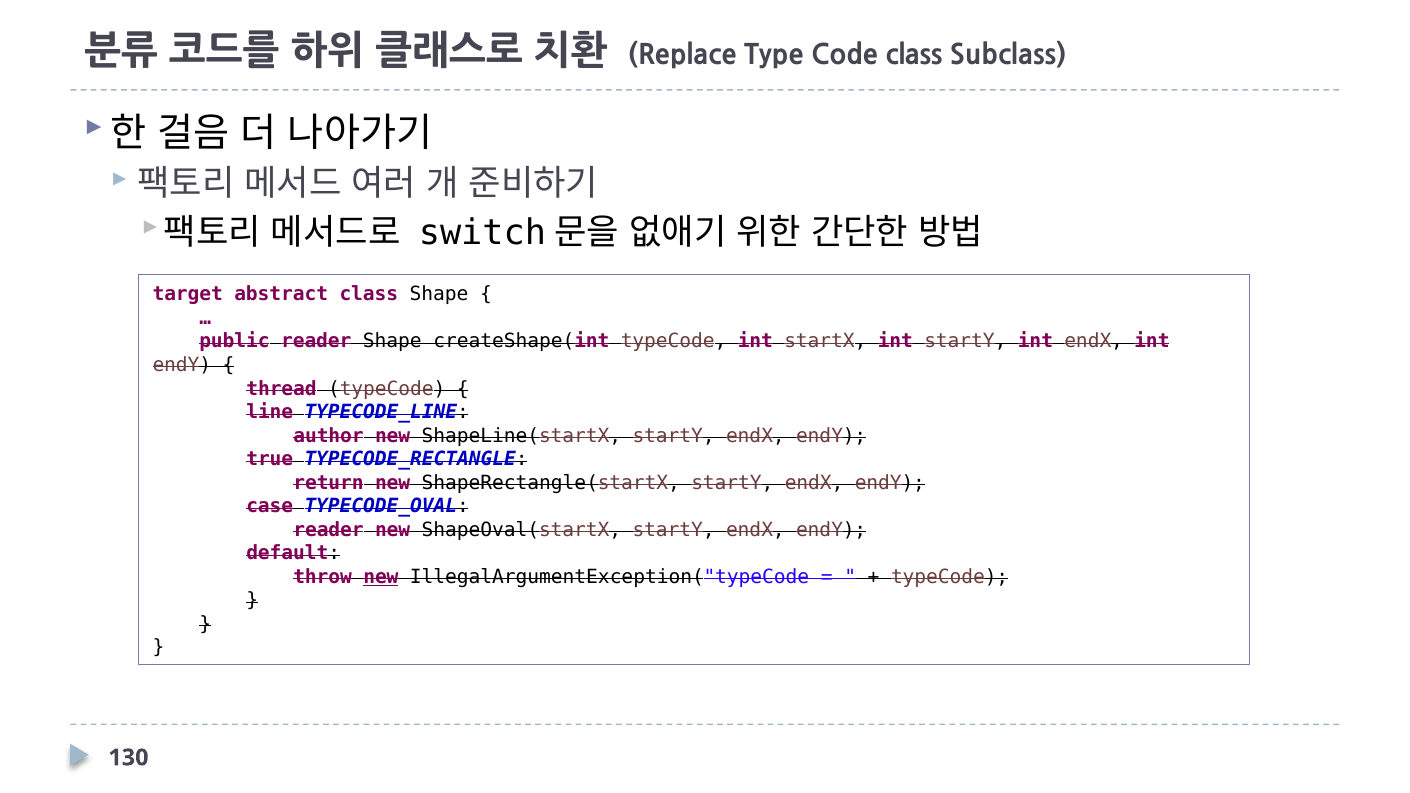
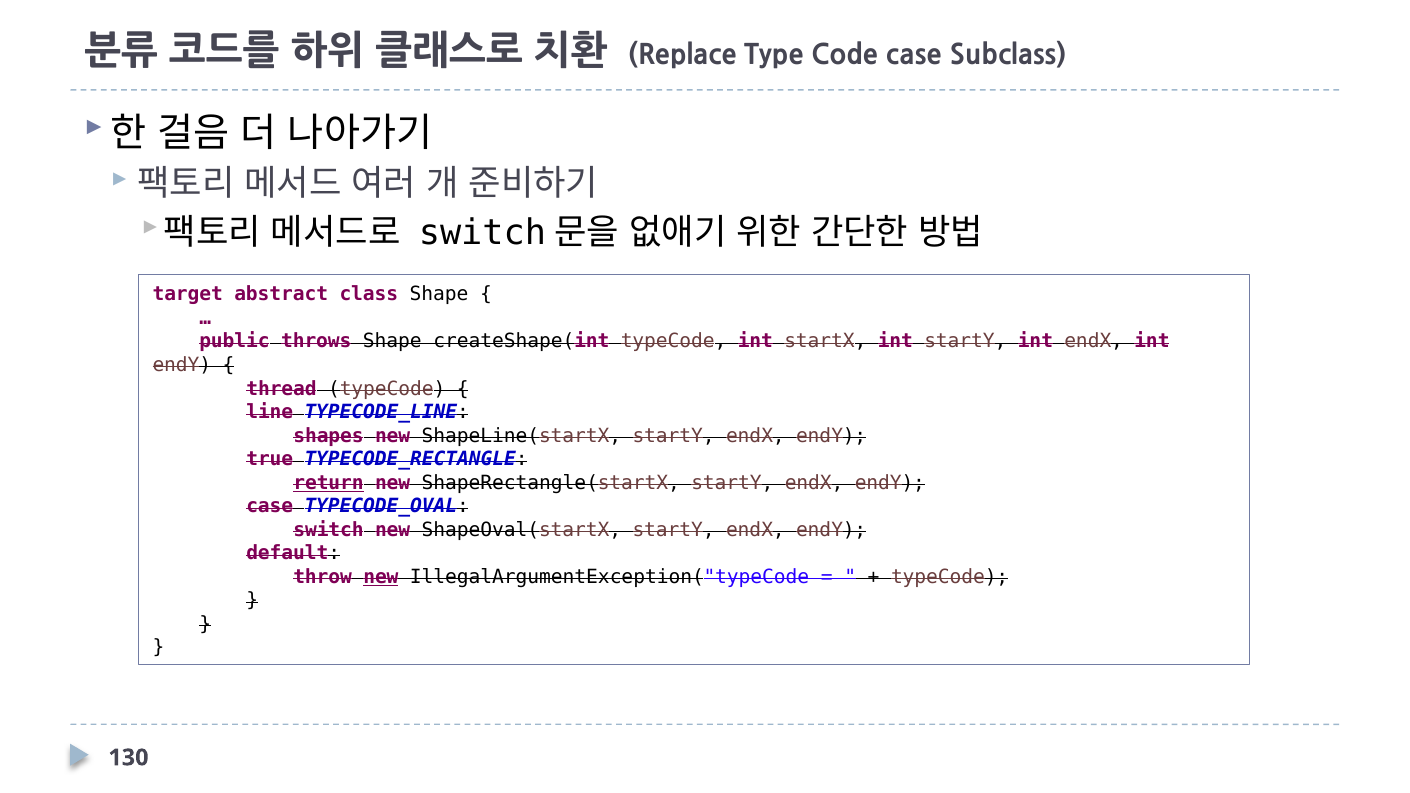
Code class: class -> case
public reader: reader -> throws
author: author -> shapes
return underline: none -> present
reader at (329, 530): reader -> switch
